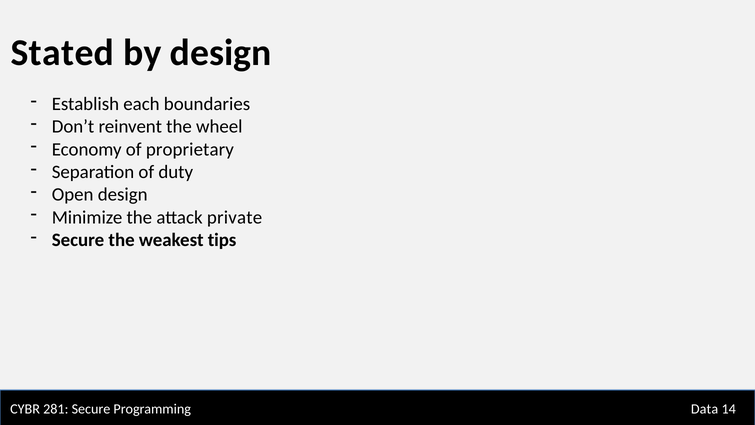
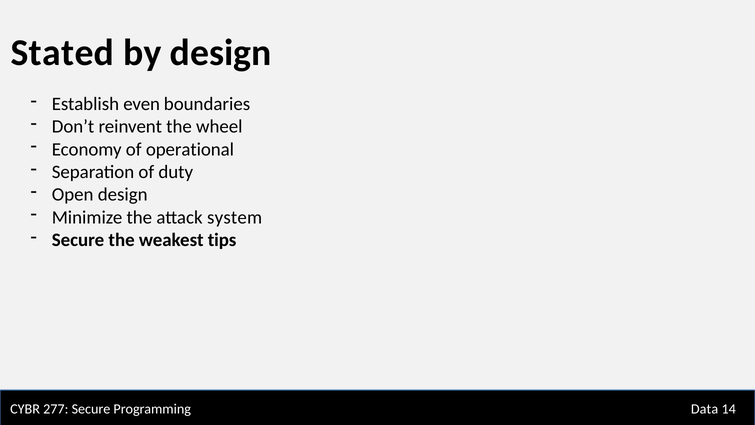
each: each -> even
proprietary: proprietary -> operational
private: private -> system
281: 281 -> 277
